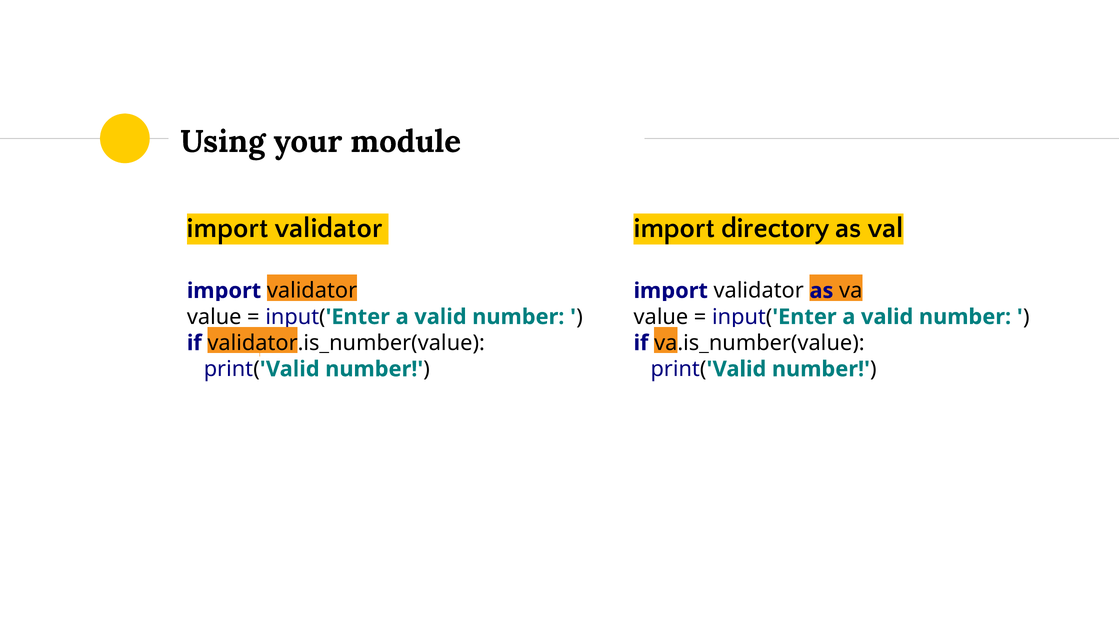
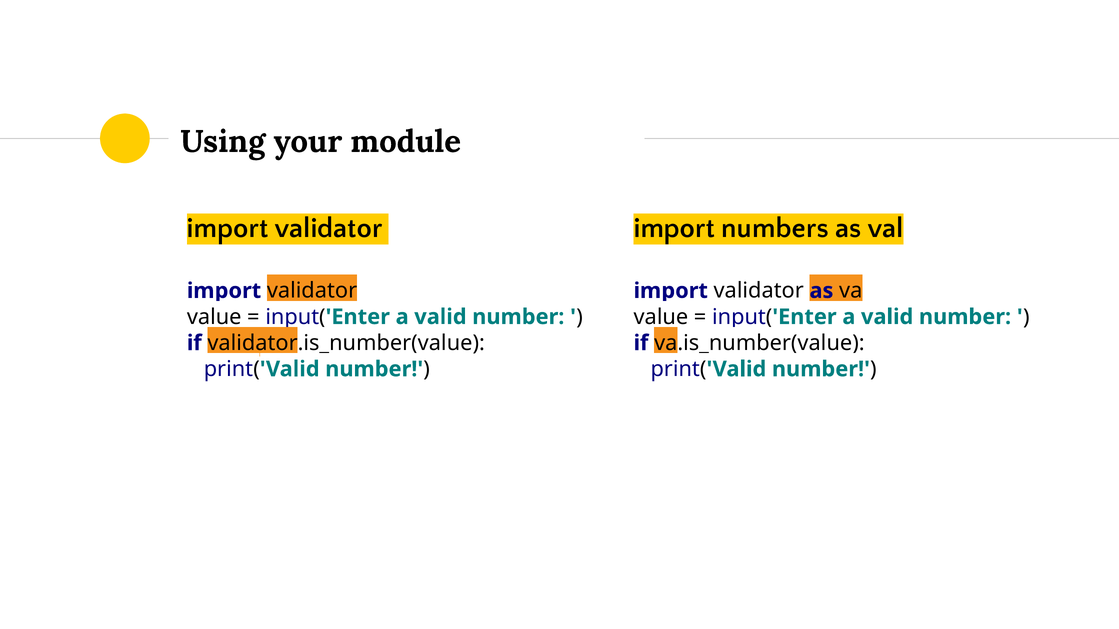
directory: directory -> numbers
